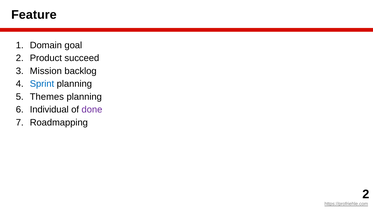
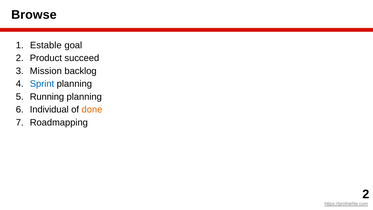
Feature: Feature -> Browse
Domain: Domain -> Estable
Themes: Themes -> Running
done colour: purple -> orange
